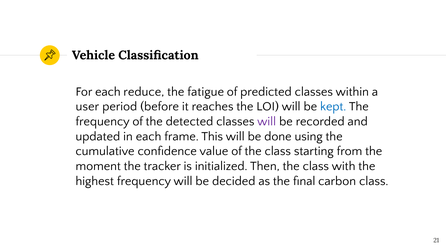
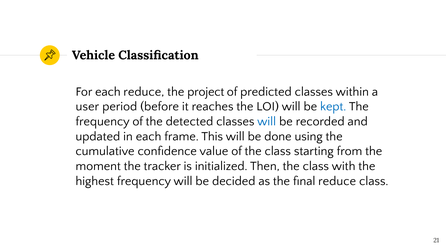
fatigue: fatigue -> project
will at (267, 121) colour: purple -> blue
final carbon: carbon -> reduce
